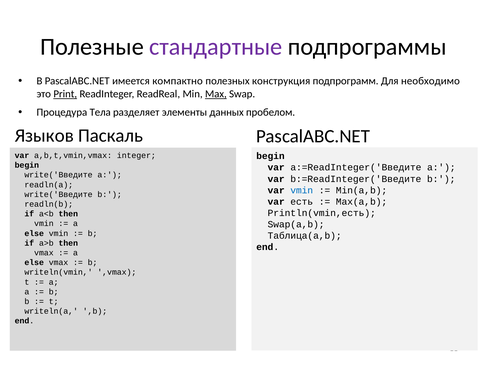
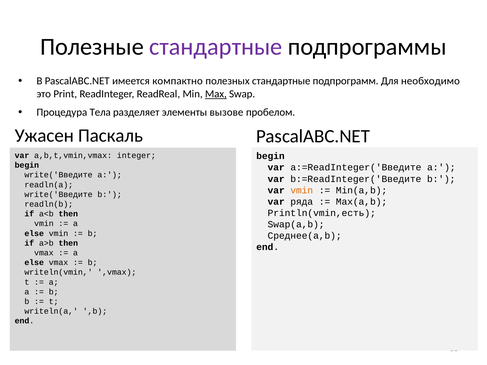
полезных конструкция: конструкция -> стандартные
Print underline: present -> none
данных: данных -> вызове
Языков: Языков -> Ужасен
vmin at (302, 190) colour: blue -> orange
есть: есть -> ряда
Таблица(a,b: Таблица(a,b -> Среднее(a,b
